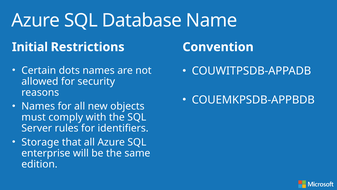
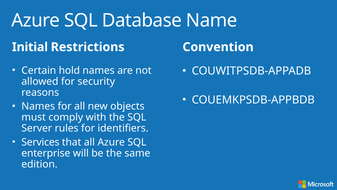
dots: dots -> hold
Storage: Storage -> Services
